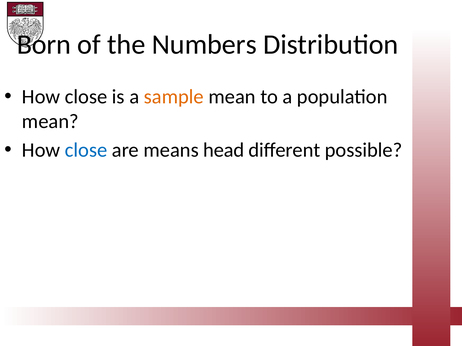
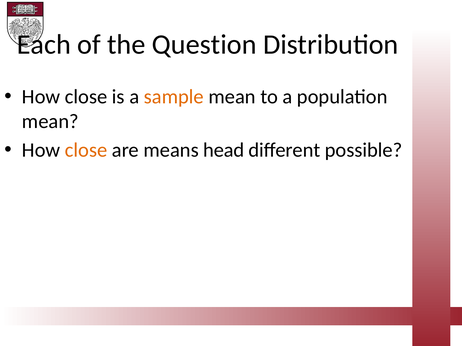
Born: Born -> Each
Numbers: Numbers -> Question
close at (86, 150) colour: blue -> orange
